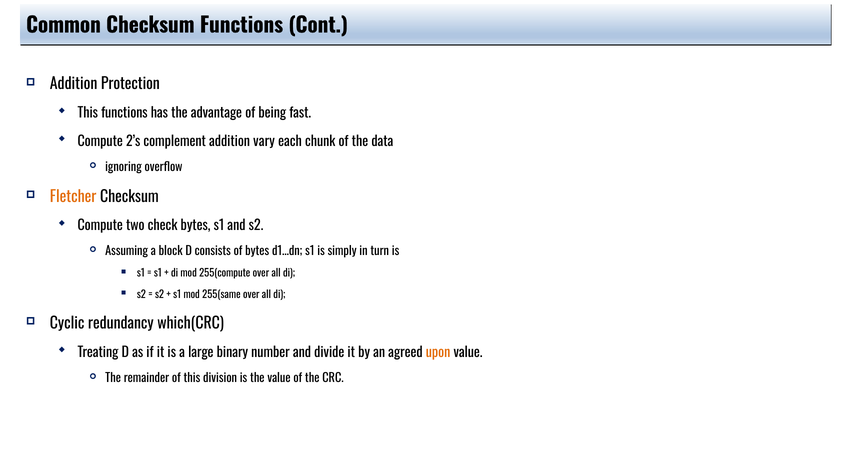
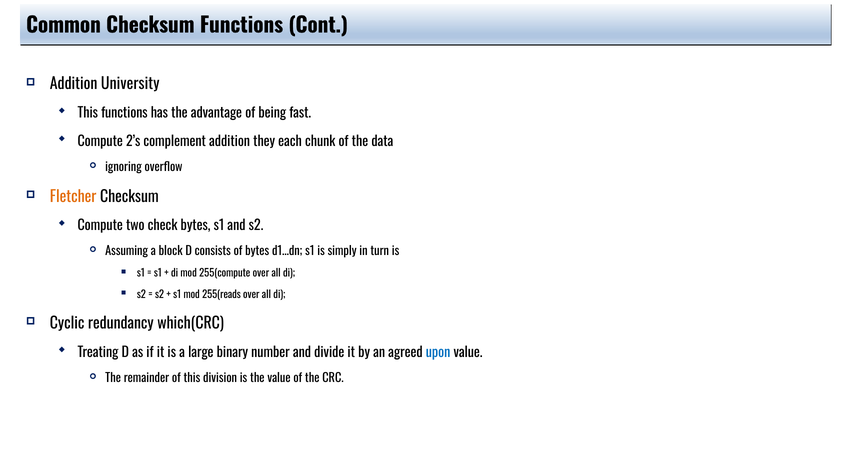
Protection: Protection -> University
vary: vary -> they
255(same: 255(same -> 255(reads
upon colour: orange -> blue
